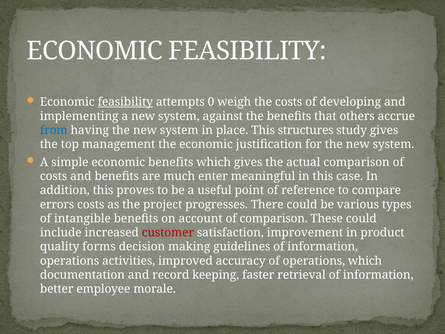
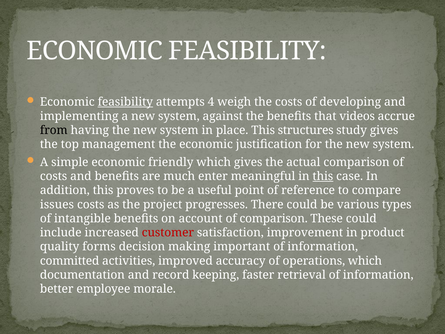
0: 0 -> 4
others: others -> videos
from colour: blue -> black
economic benefits: benefits -> friendly
this at (323, 176) underline: none -> present
errors: errors -> issues
guidelines: guidelines -> important
operations at (70, 261): operations -> committed
